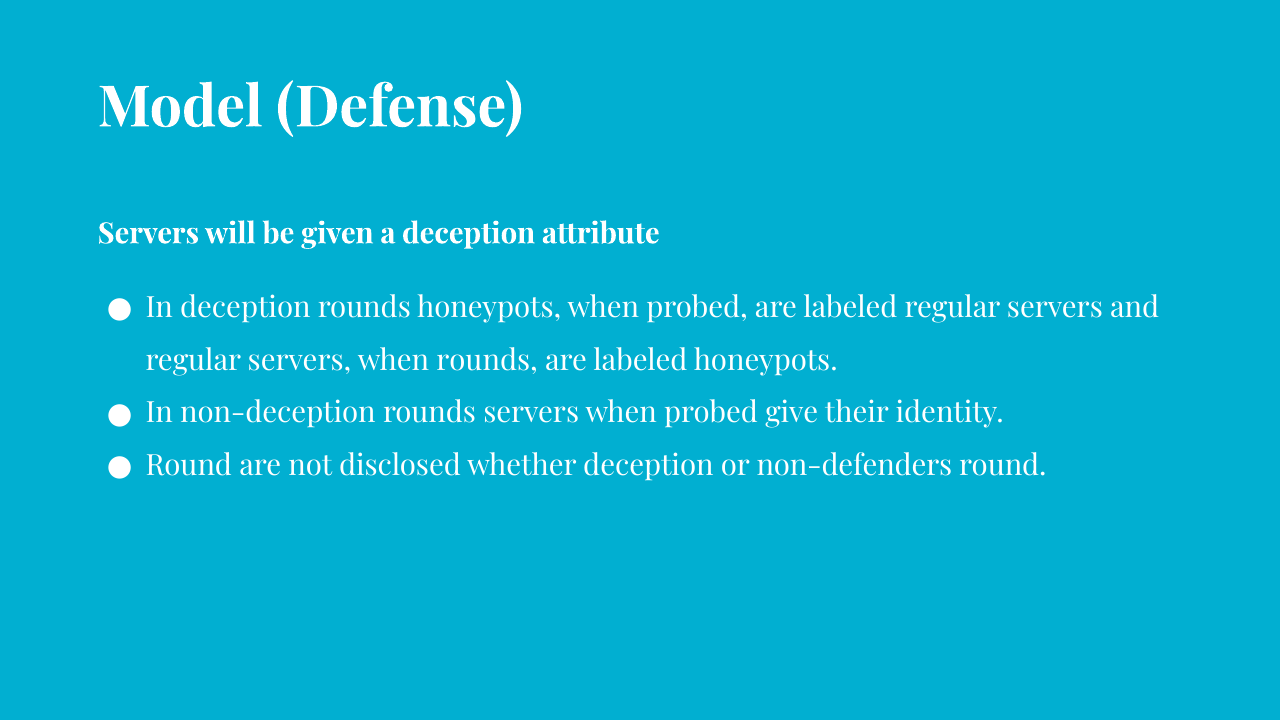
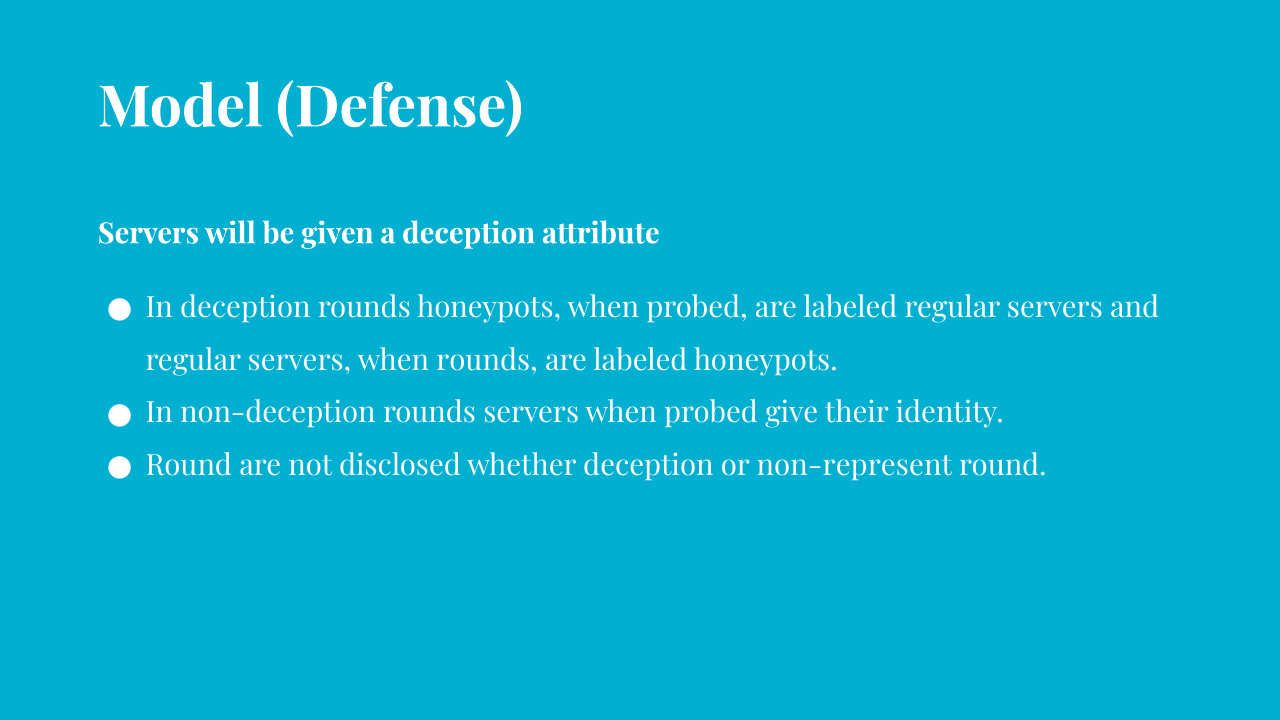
non-defenders: non-defenders -> non-represent
